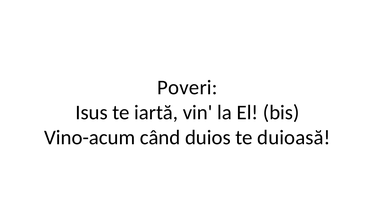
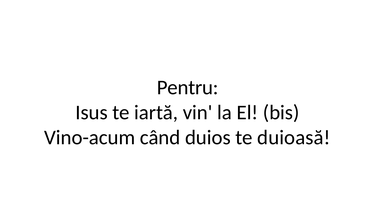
Poveri: Poveri -> Pentru
